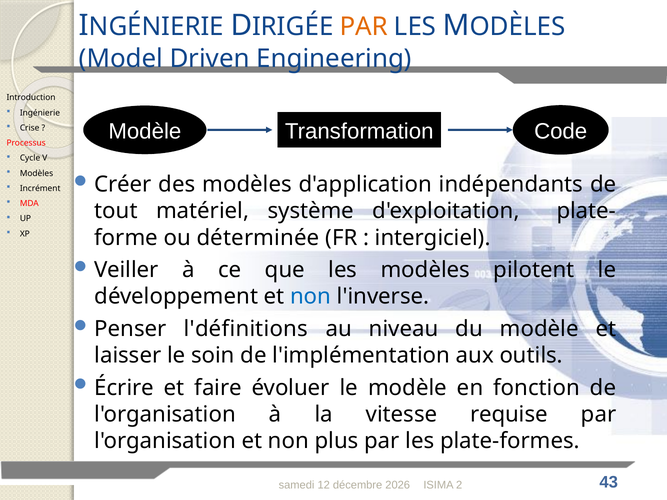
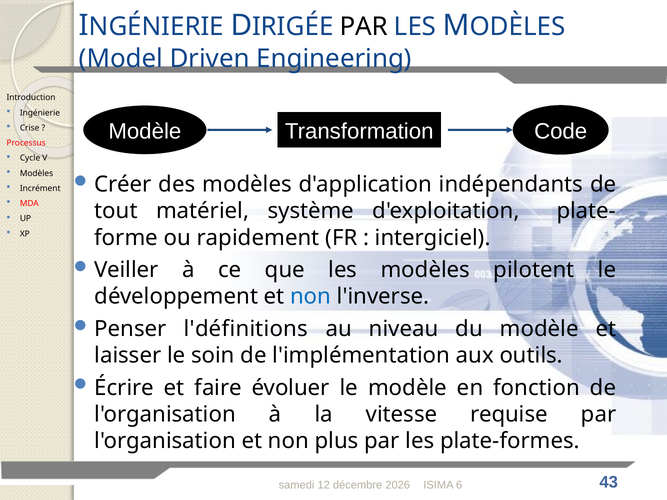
PAR at (364, 27) colour: orange -> black
déterminée: déterminée -> rapidement
2: 2 -> 6
